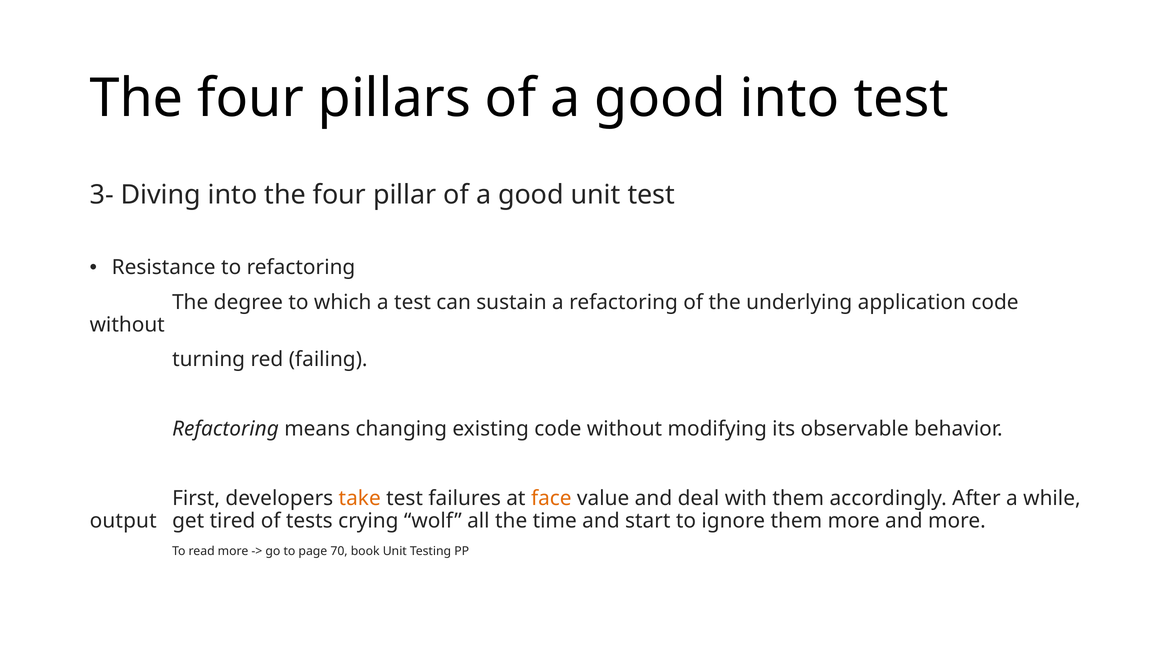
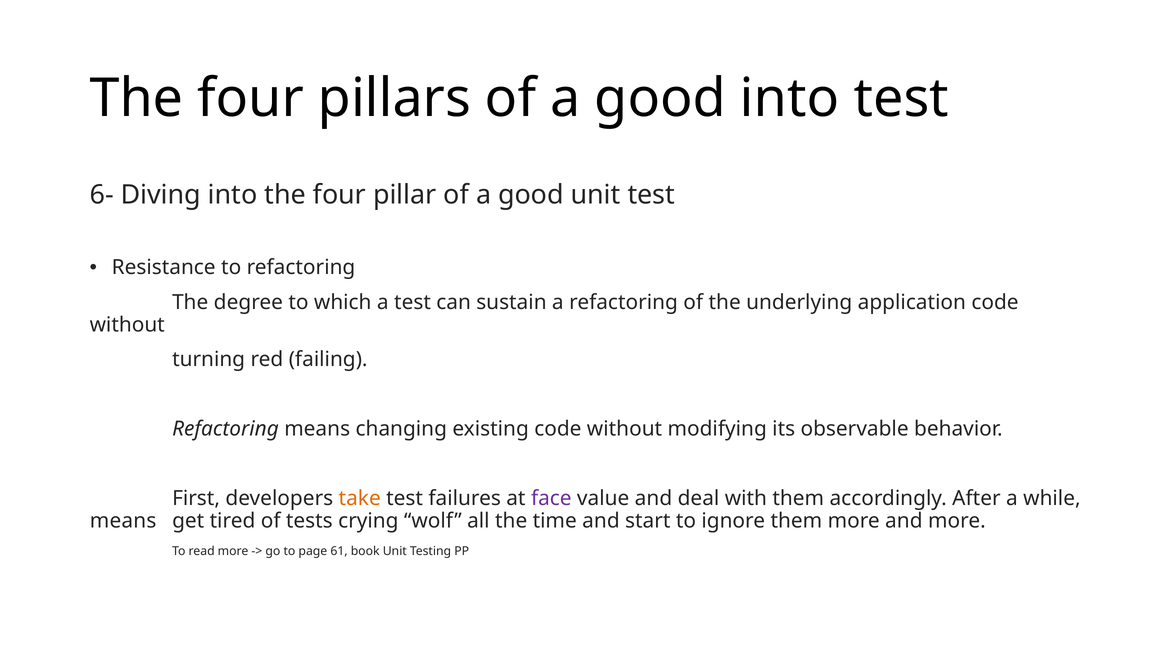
3-: 3- -> 6-
face colour: orange -> purple
output at (123, 521): output -> means
70: 70 -> 61
